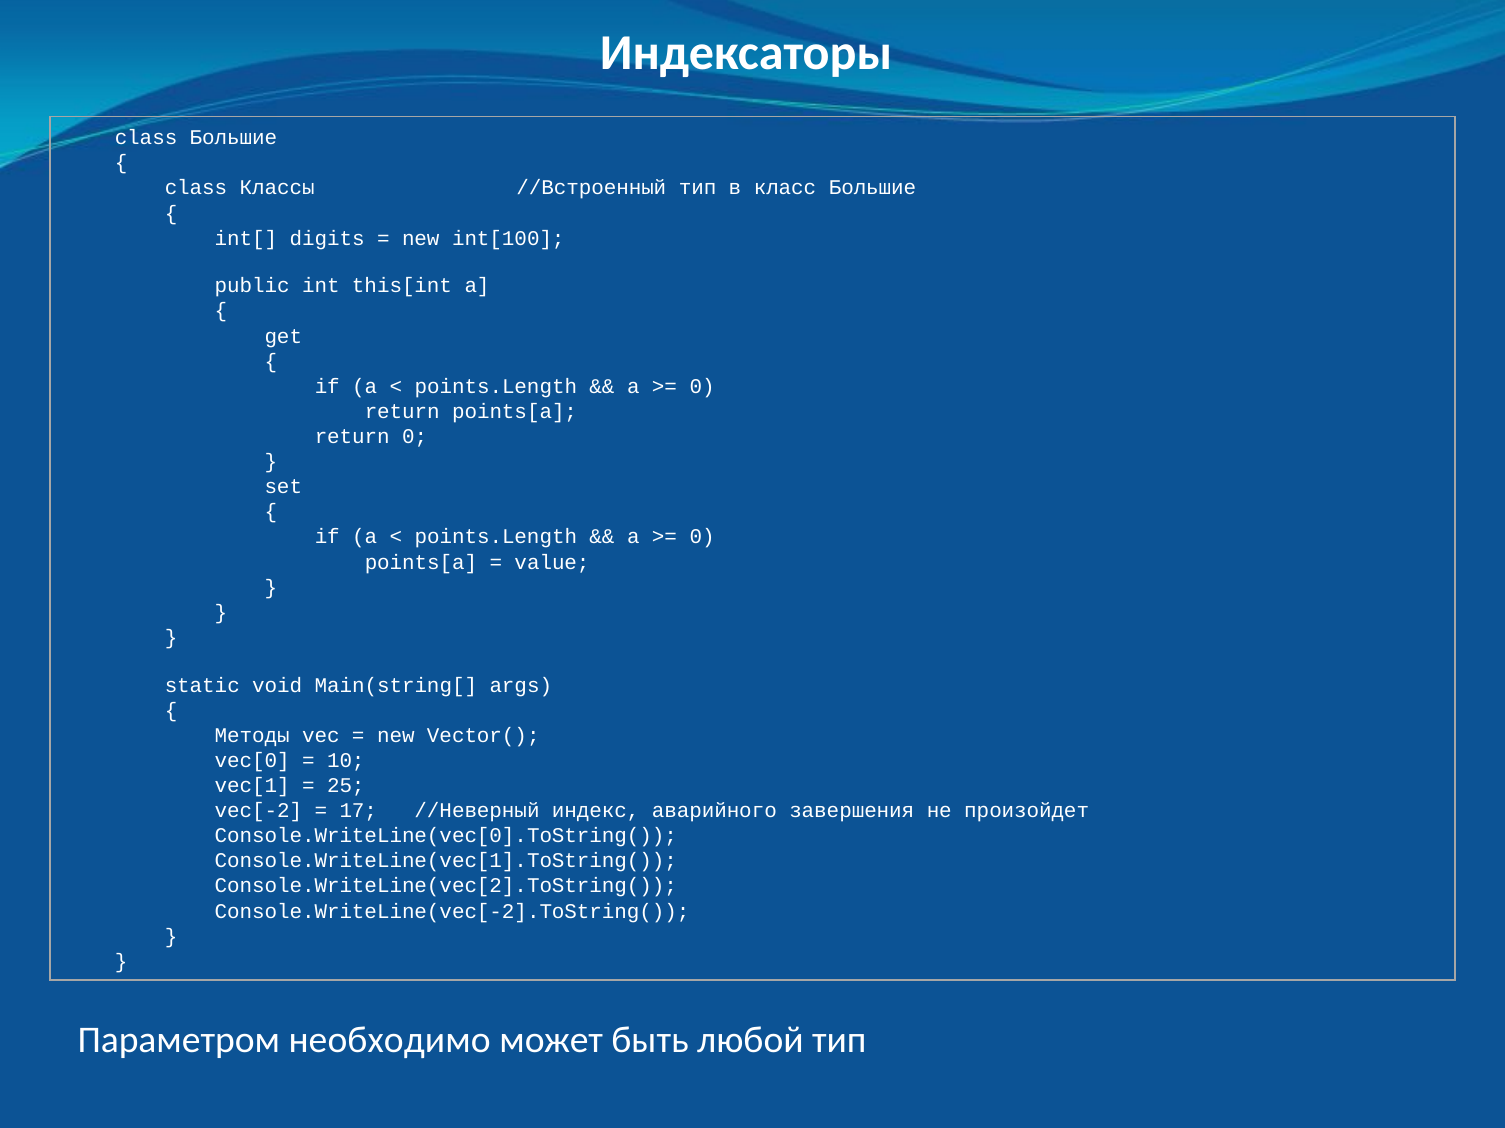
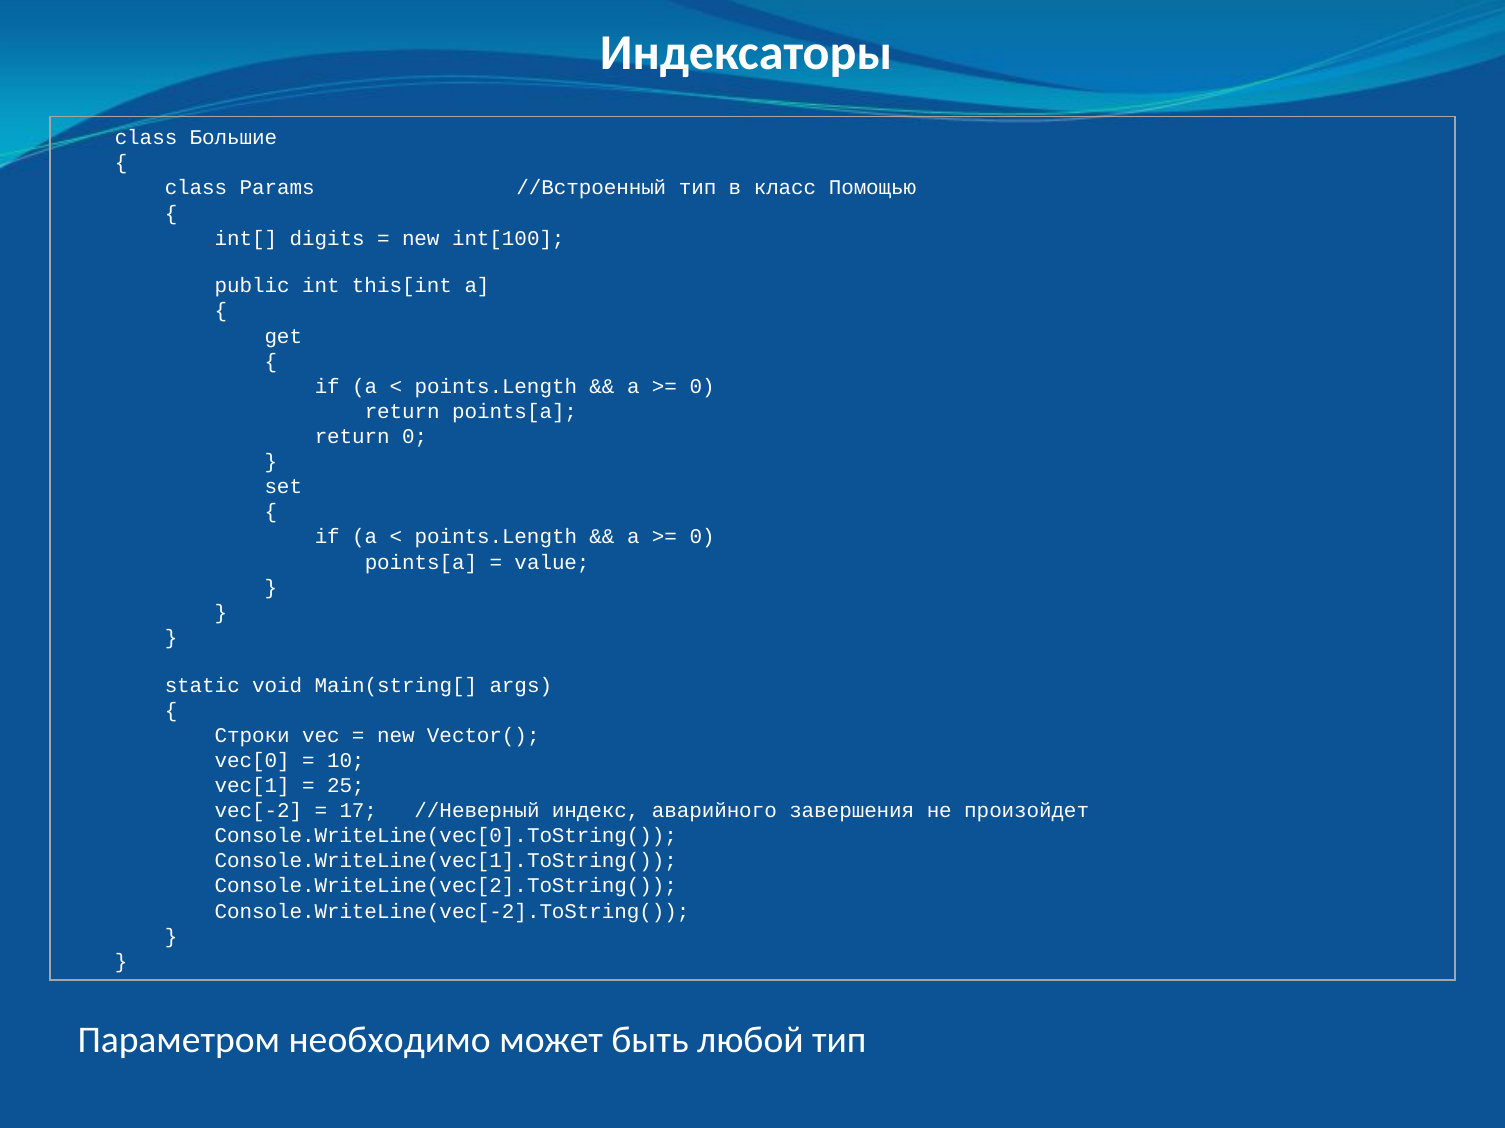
Классы: Классы -> Params
класс Большие: Большие -> Помощью
Методы: Методы -> Строки
